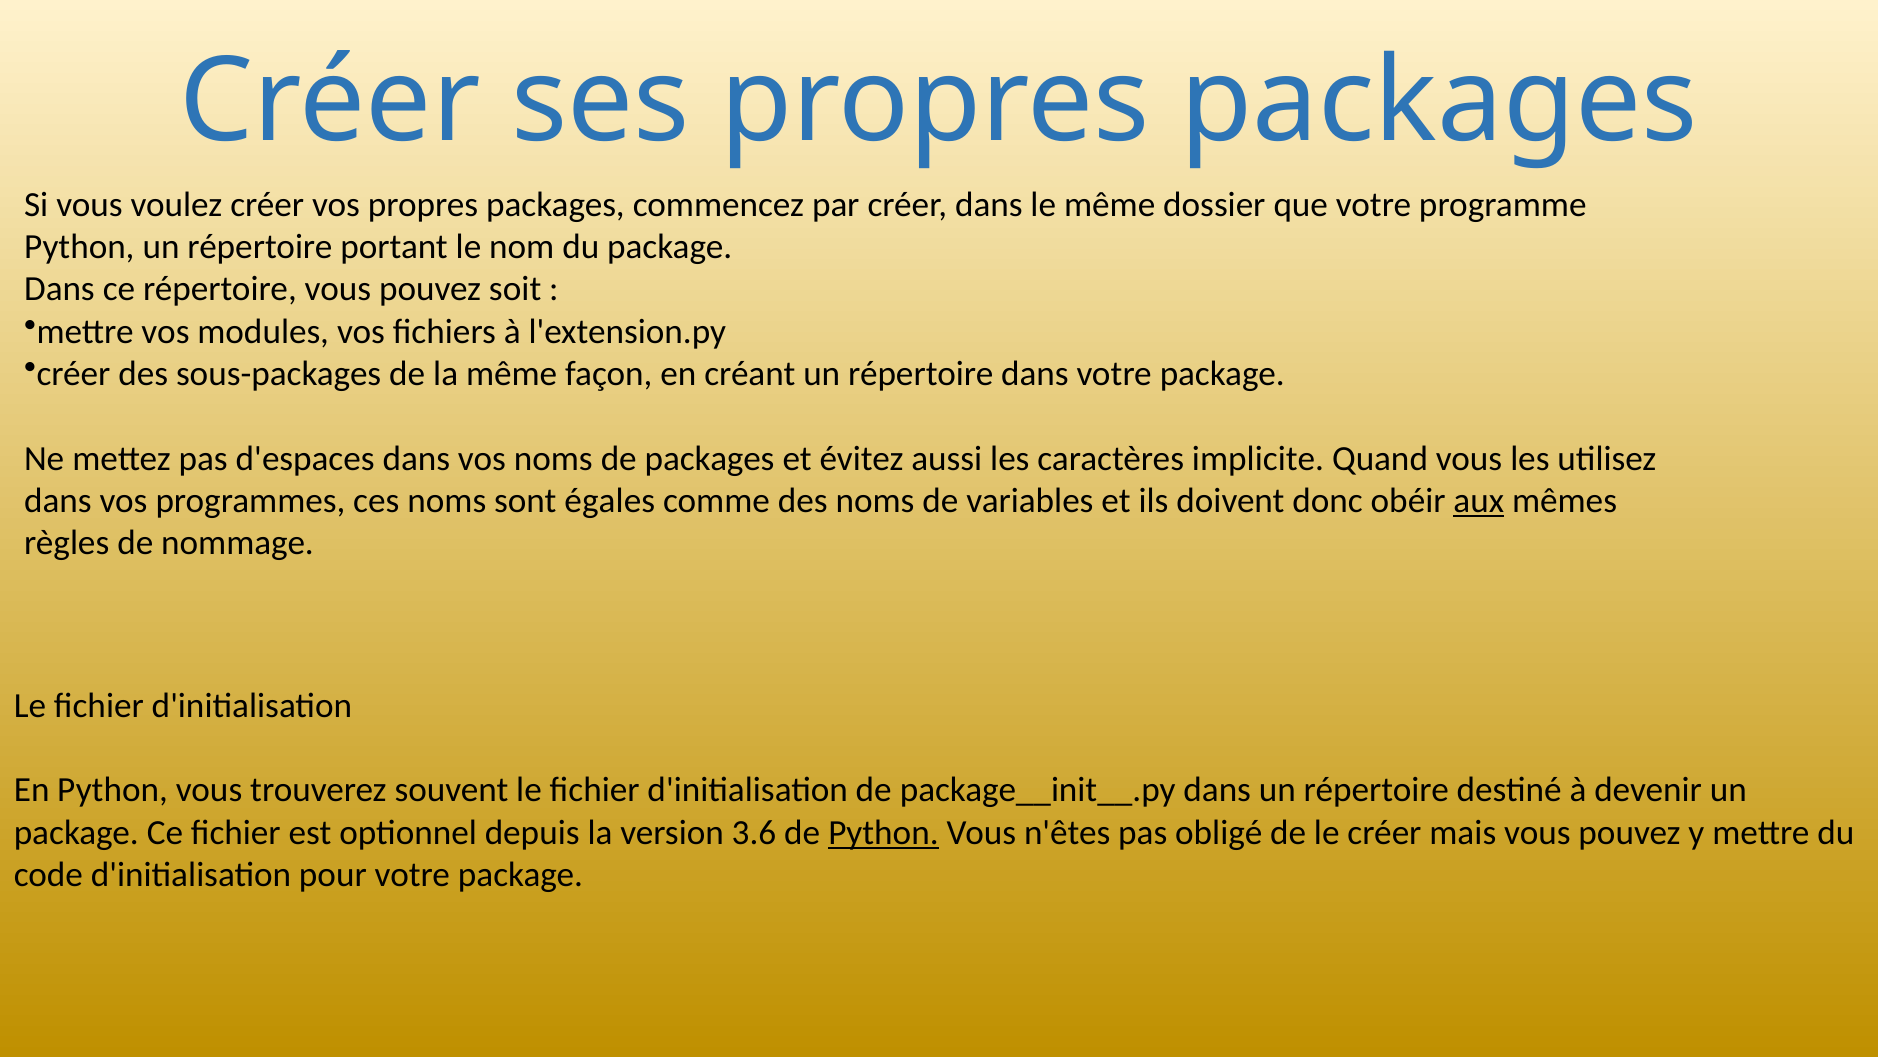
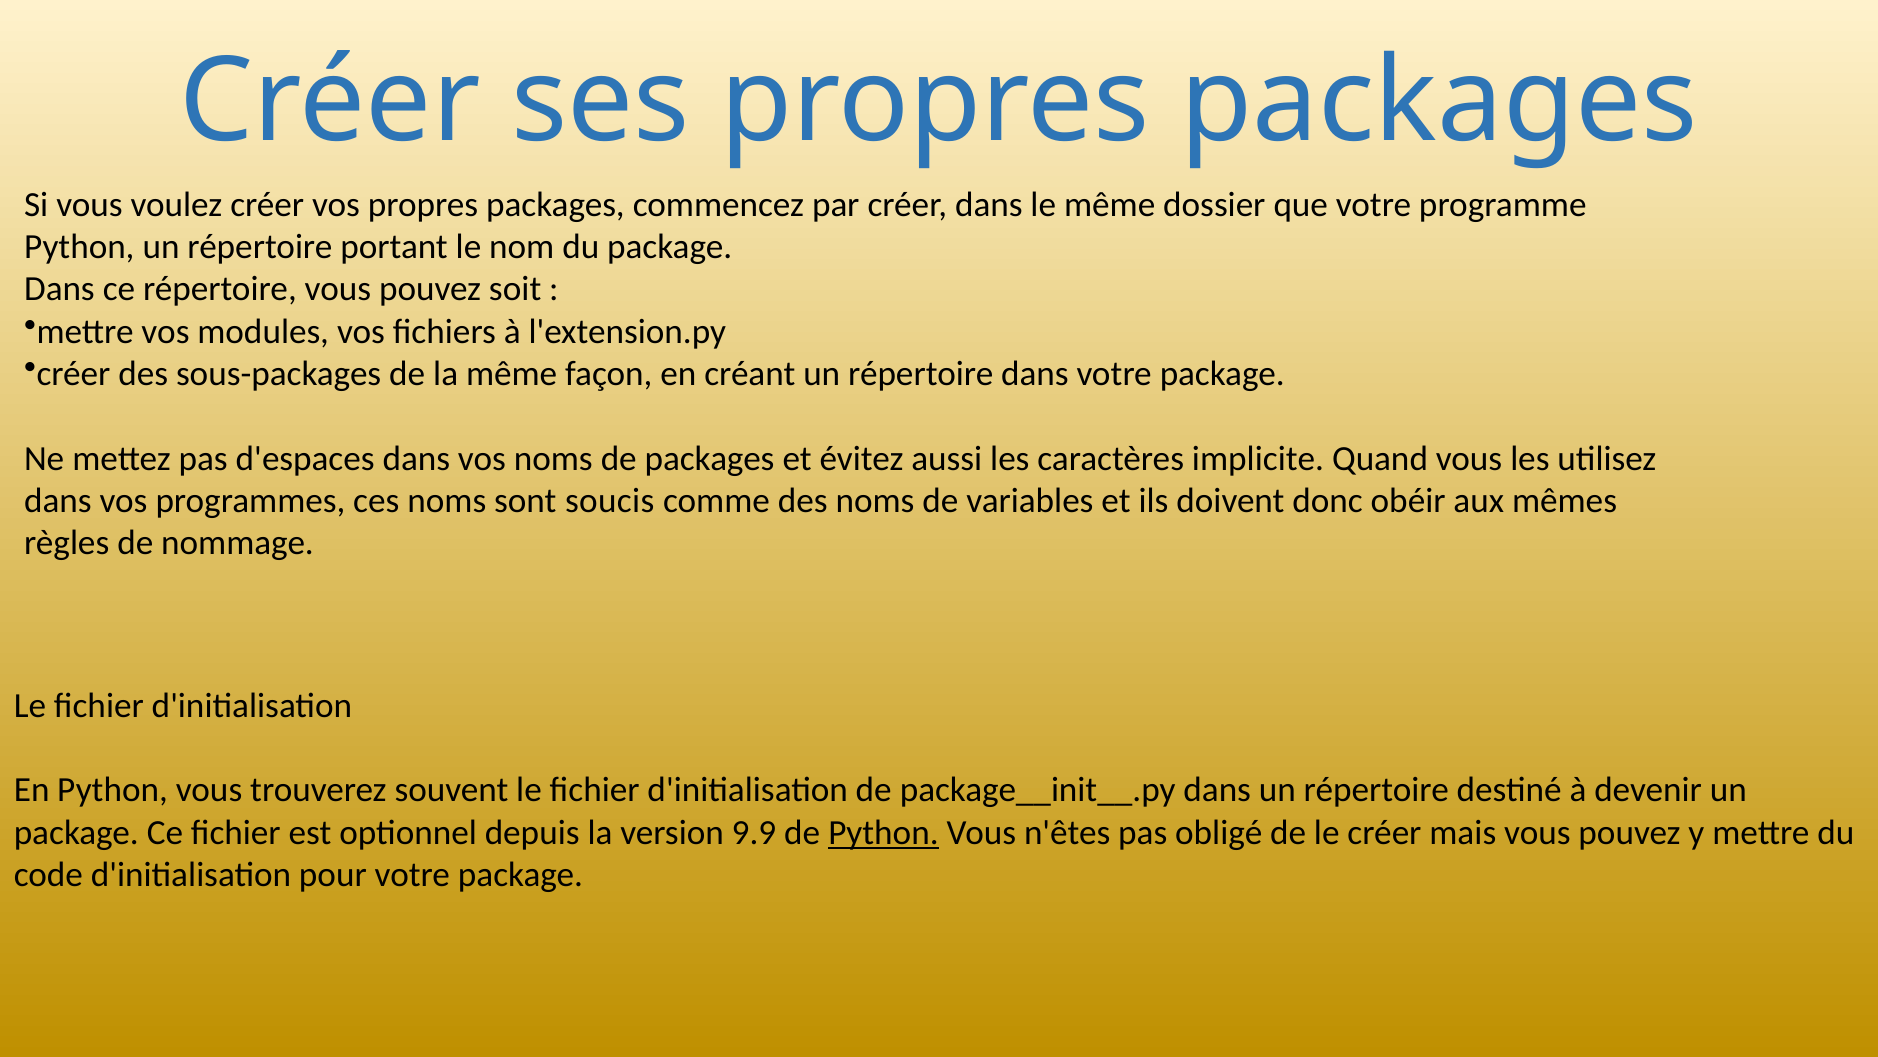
égales: égales -> soucis
aux underline: present -> none
3.6: 3.6 -> 9.9
